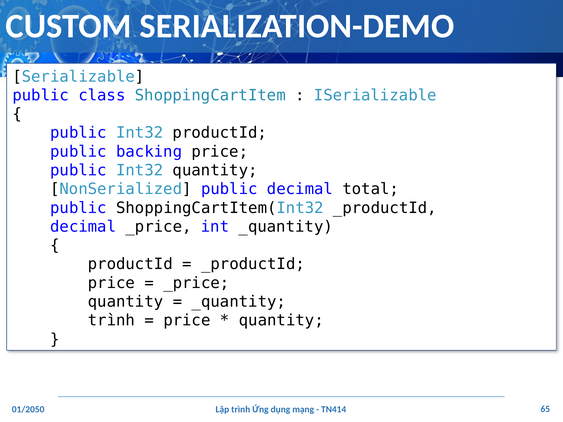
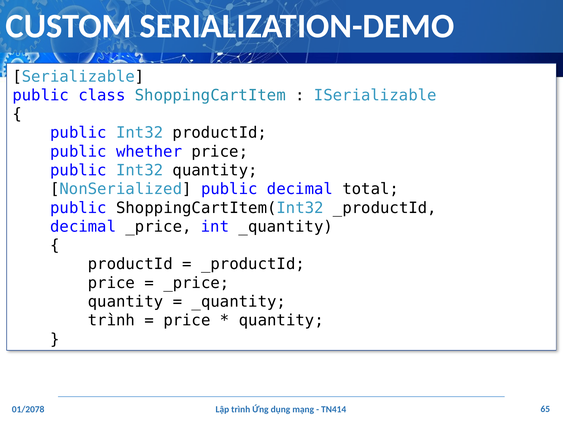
backing: backing -> whether
01/2050: 01/2050 -> 01/2078
